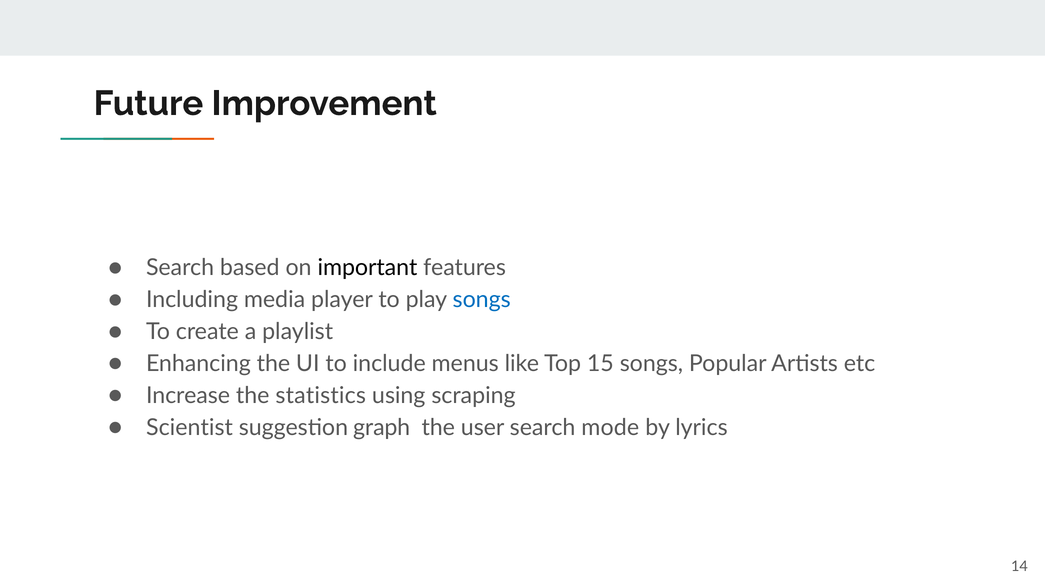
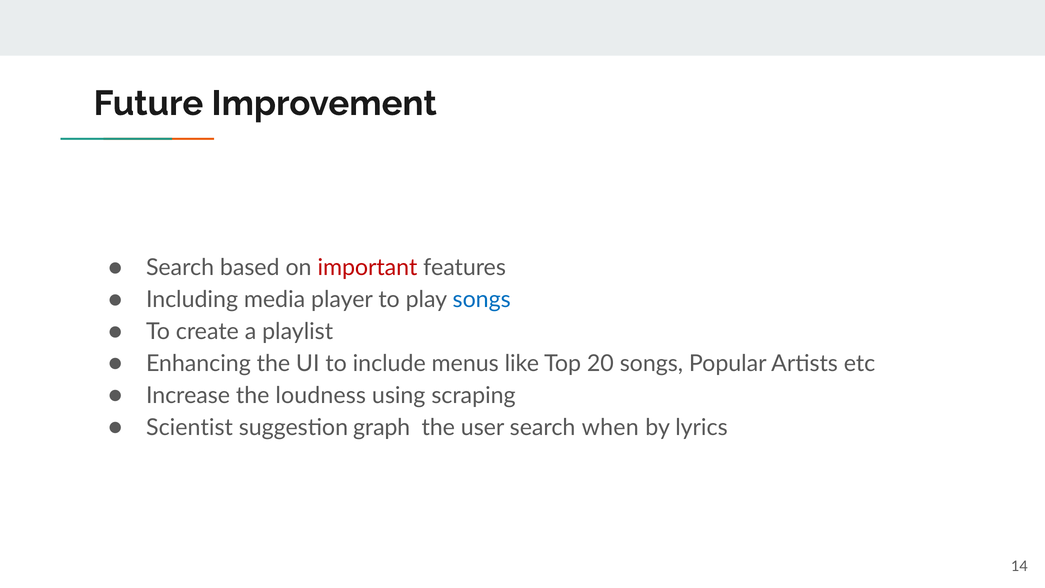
important colour: black -> red
15: 15 -> 20
statistics: statistics -> loudness
mode: mode -> when
